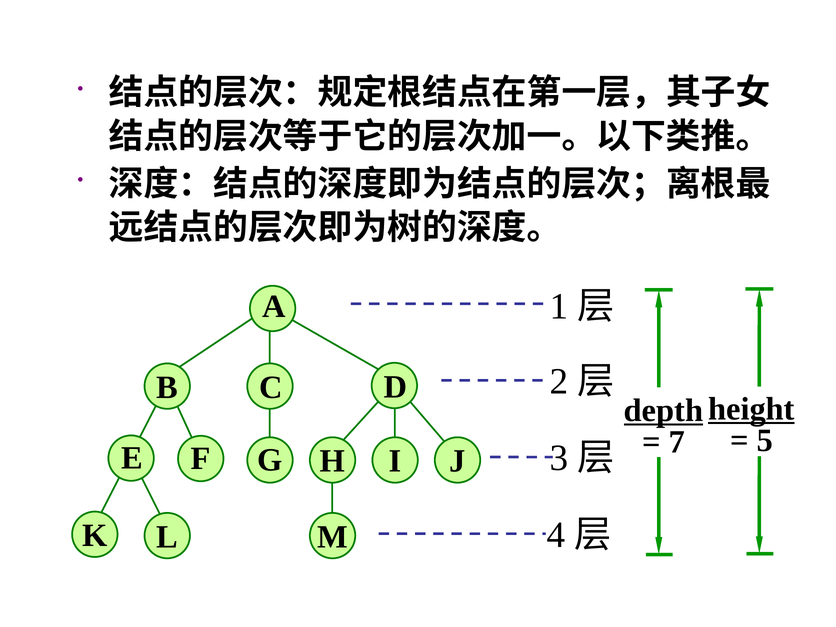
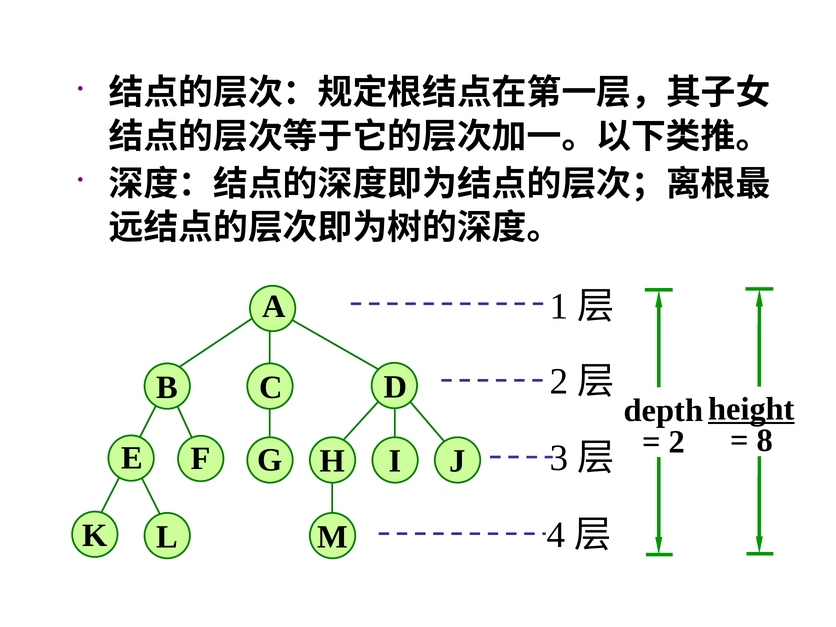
depth underline: present -> none
5: 5 -> 8
7 at (677, 442): 7 -> 2
